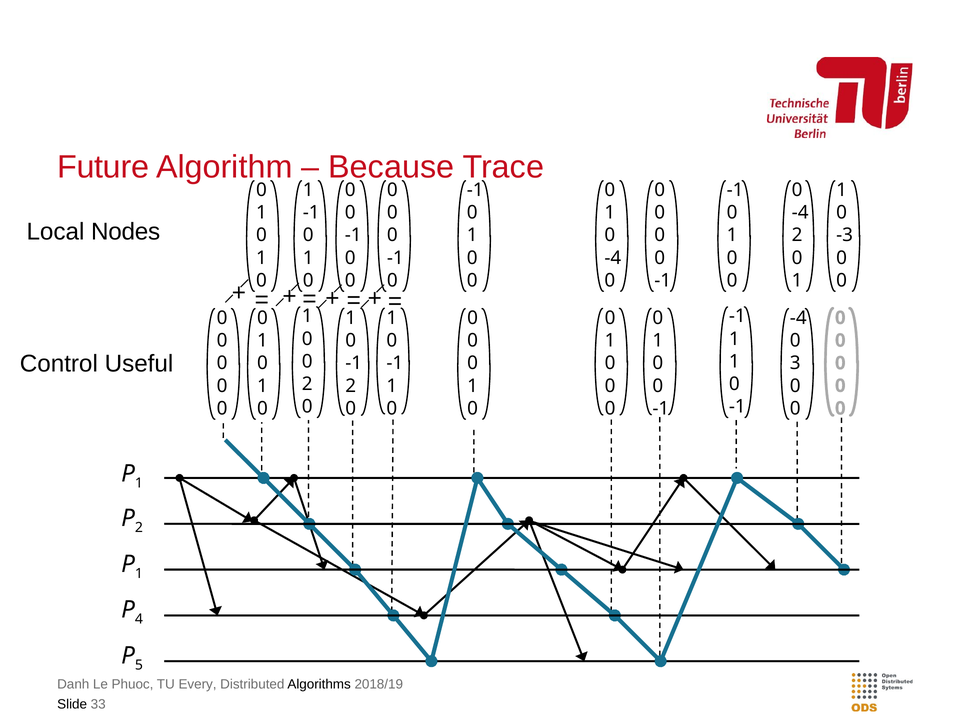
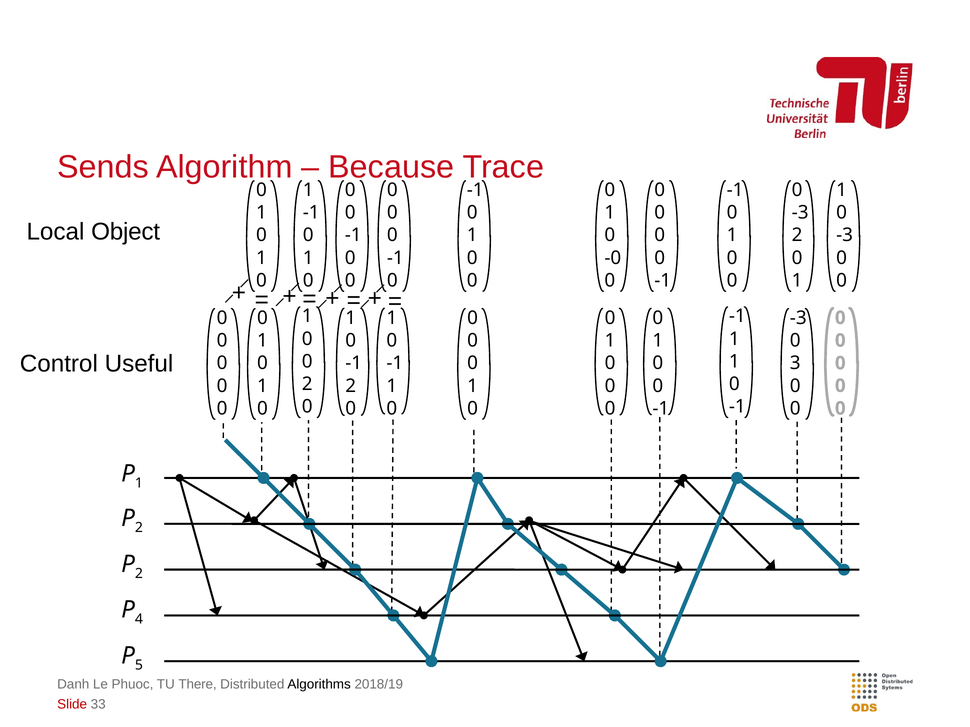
Future: Future -> Sends
-4 at (800, 213): -4 -> -3
Nodes: Nodes -> Object
-4 at (613, 258): -4 -> -0
-4 at (798, 318): -4 -> -3
1 at (139, 574): 1 -> 2
Every: Every -> There
Slide colour: black -> red
